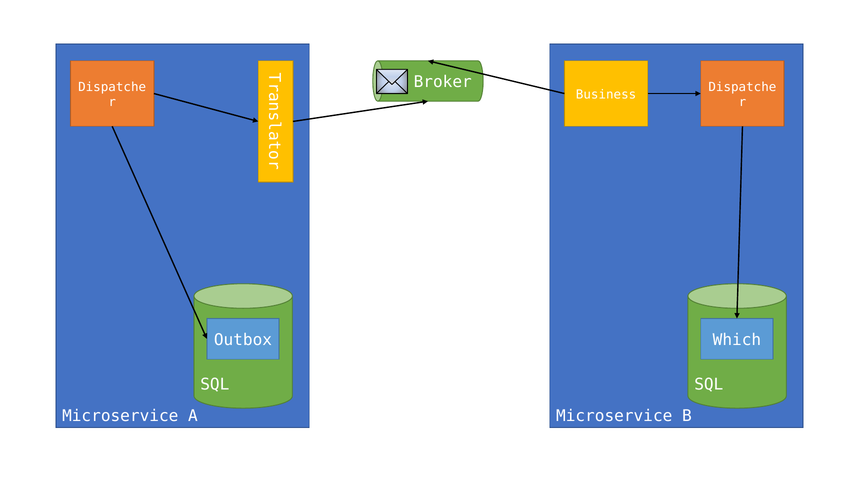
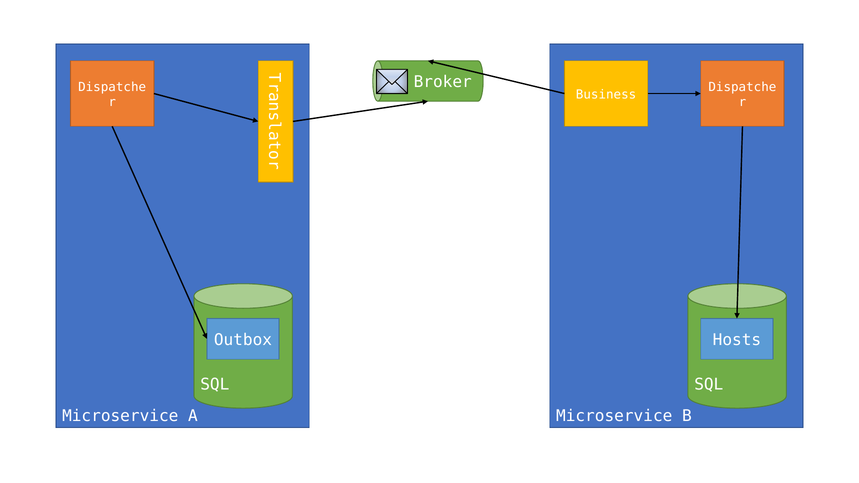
Which: Which -> Hosts
